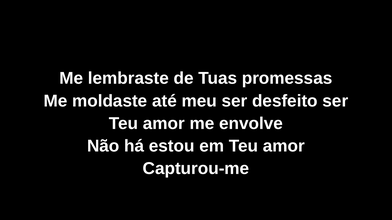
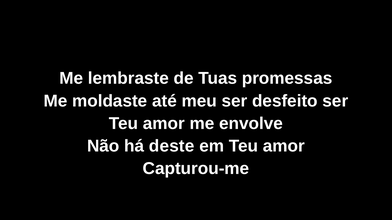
estou: estou -> deste
